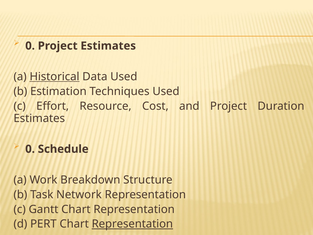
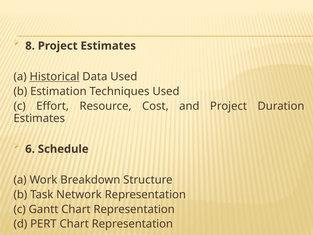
0 at (30, 46): 0 -> 8
0 at (30, 149): 0 -> 6
Representation at (132, 224) underline: present -> none
